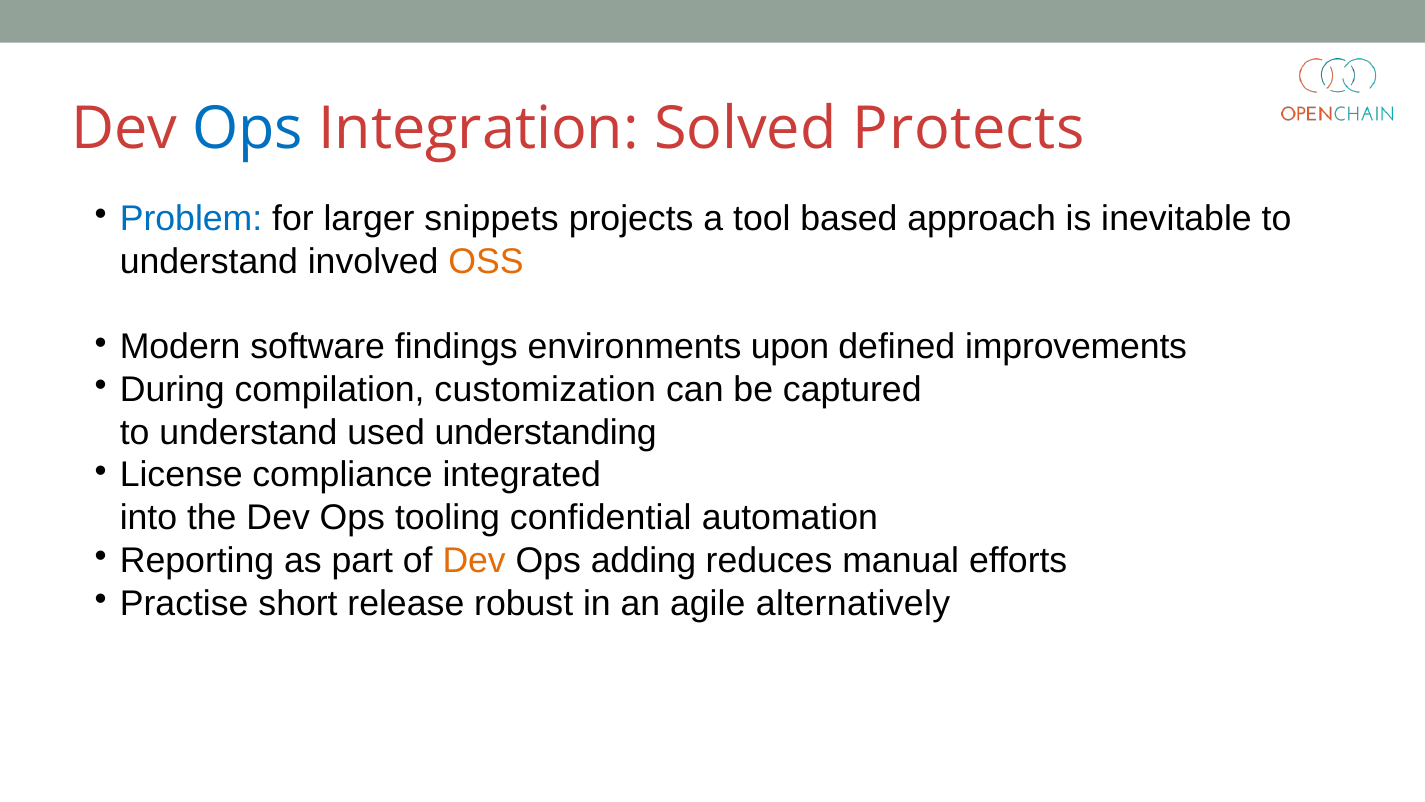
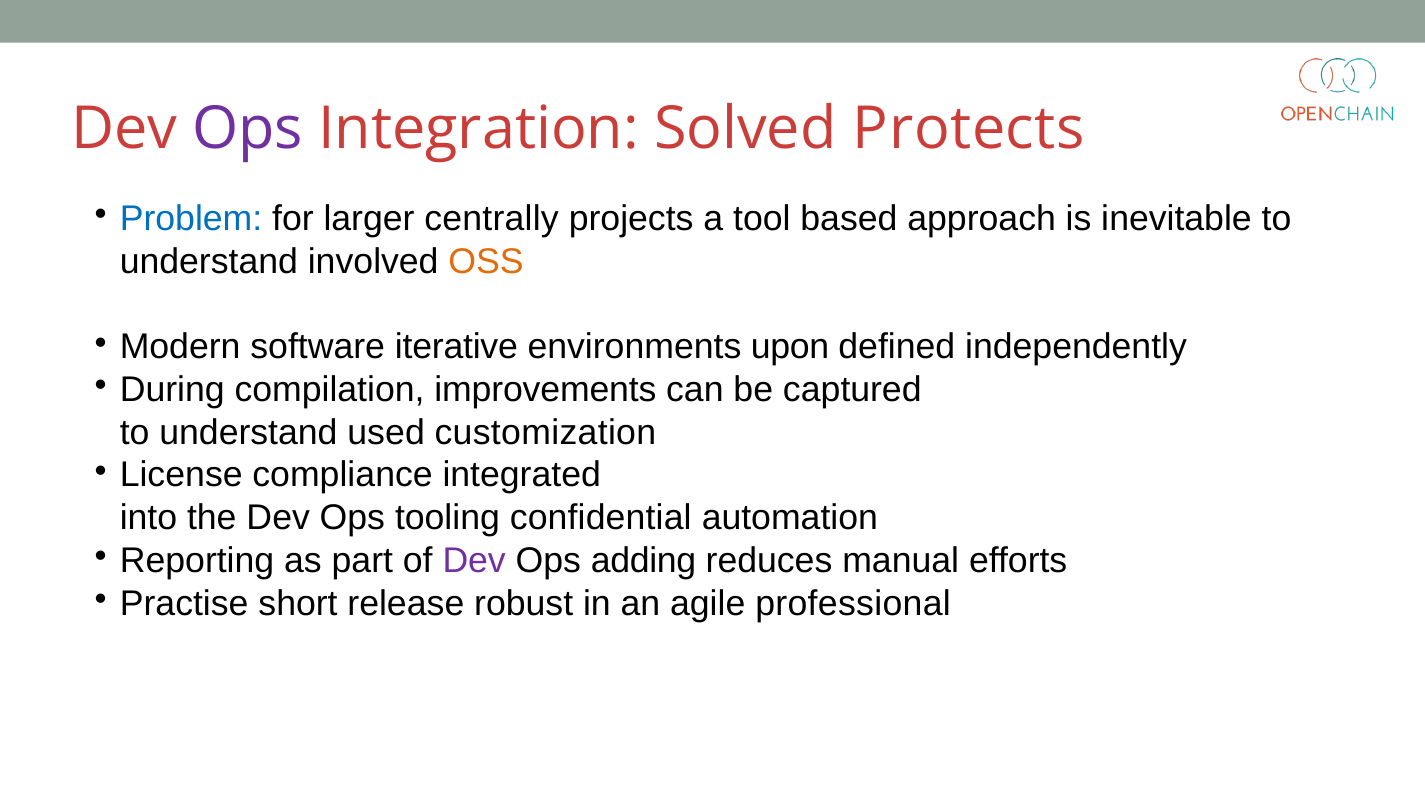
Ops at (248, 129) colour: blue -> purple
snippets: snippets -> centrally
findings: findings -> iterative
improvements: improvements -> independently
customization: customization -> improvements
understanding: understanding -> customization
Dev at (474, 560) colour: orange -> purple
alternatively: alternatively -> professional
